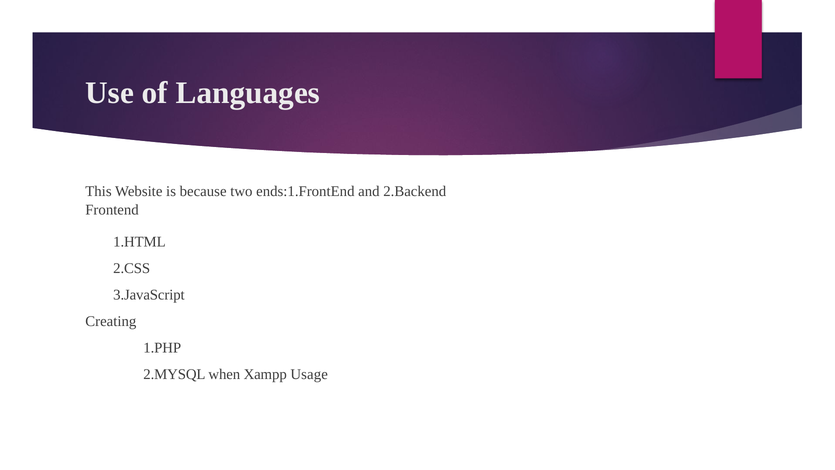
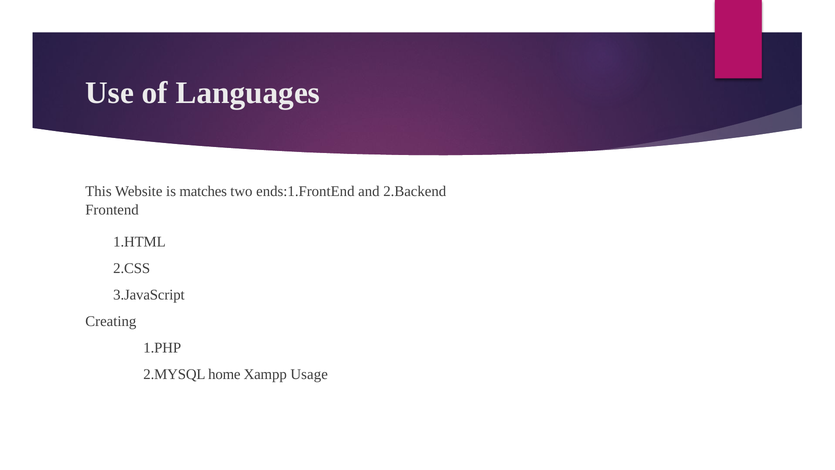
because: because -> matches
when: when -> home
